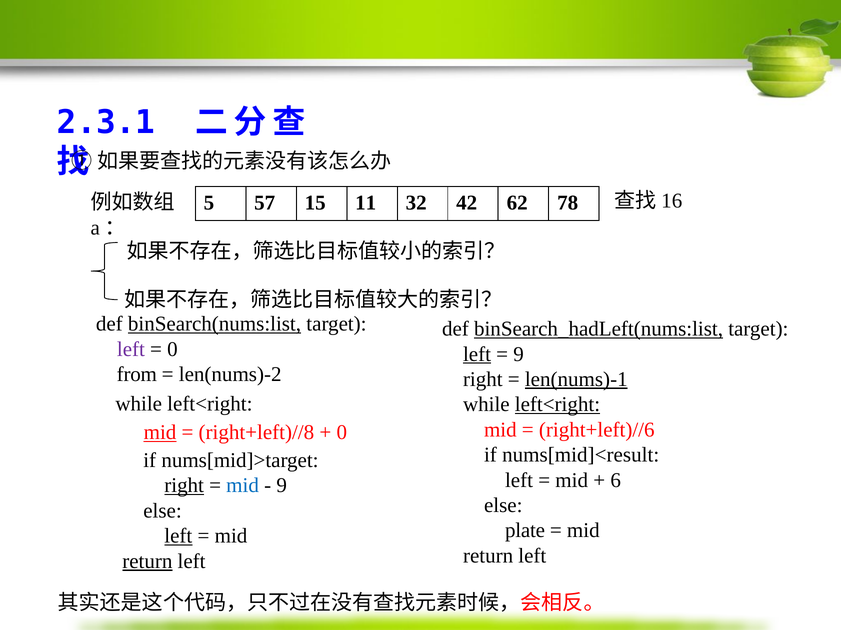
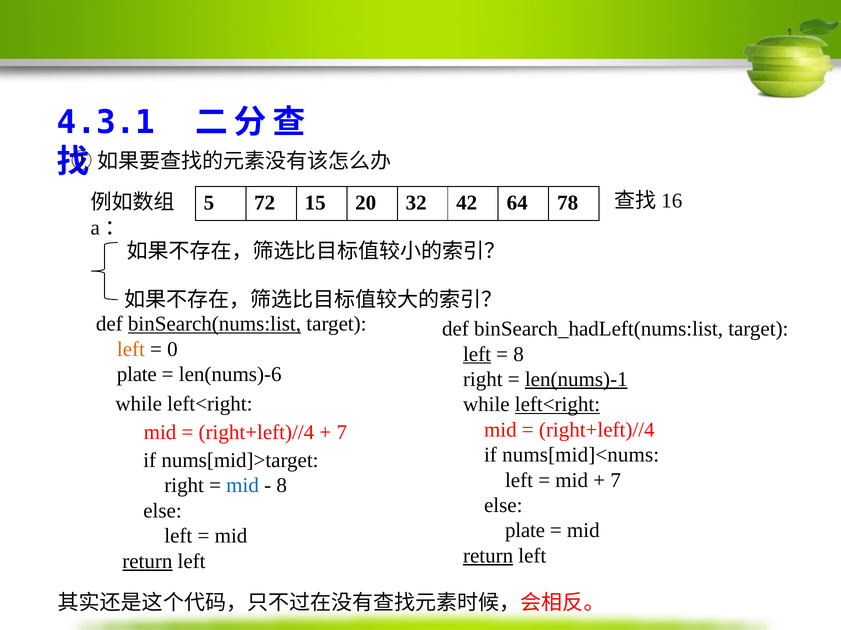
2.3.1: 2.3.1 -> 4.3.1
57: 57 -> 72
11: 11 -> 20
62: 62 -> 64
binSearch_hadLeft(nums:list underline: present -> none
left at (131, 350) colour: purple -> orange
9 at (519, 354): 9 -> 8
from at (137, 375): from -> plate
len(nums)-2: len(nums)-2 -> len(nums)-6
right+left)//6 at (597, 430): right+left)//6 -> right+left)//4
mid at (160, 433) underline: present -> none
right+left)//8 at (256, 433): right+left)//8 -> right+left)//4
0 at (342, 433): 0 -> 7
nums[mid]<result: nums[mid]<result -> nums[mid]<nums
6 at (616, 481): 6 -> 7
right at (184, 486) underline: present -> none
9 at (282, 486): 9 -> 8
left at (178, 537) underline: present -> none
return at (488, 556) underline: none -> present
